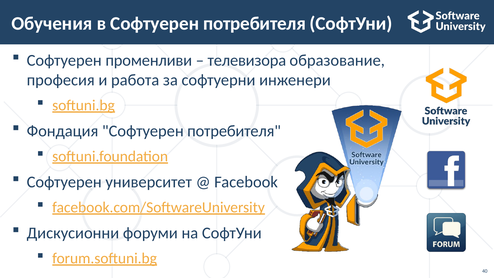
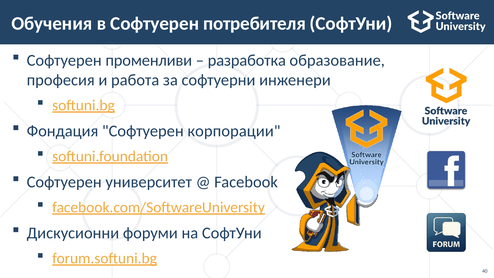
телевизора: телевизора -> разработка
Фондация Софтуерен потребителя: потребителя -> корпорации
